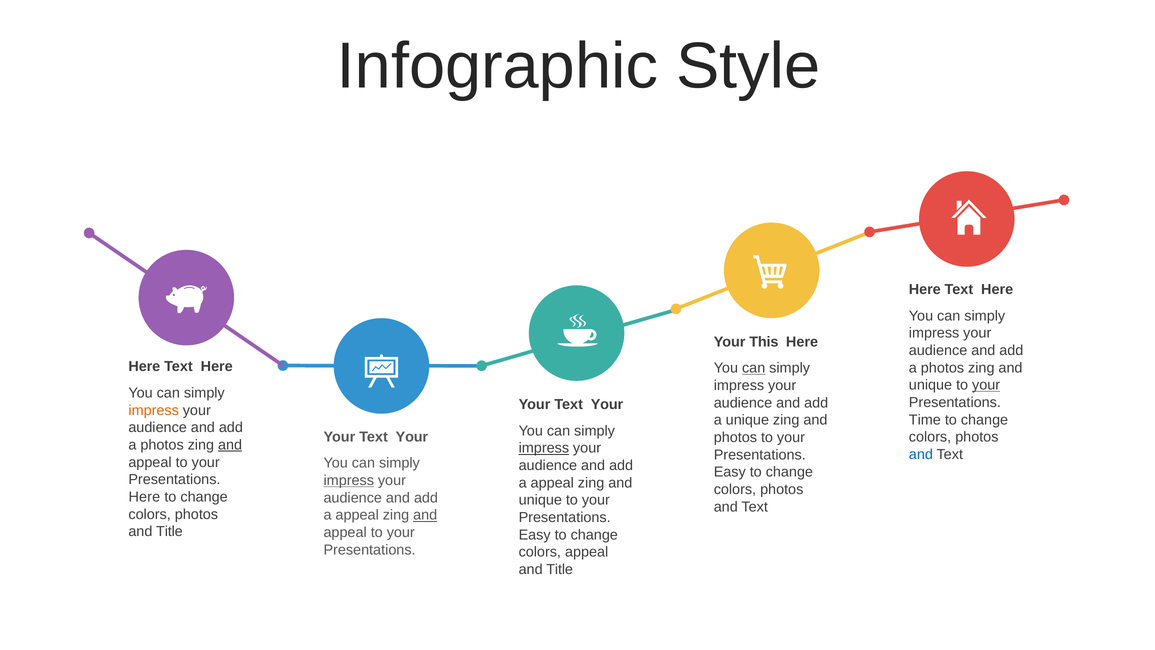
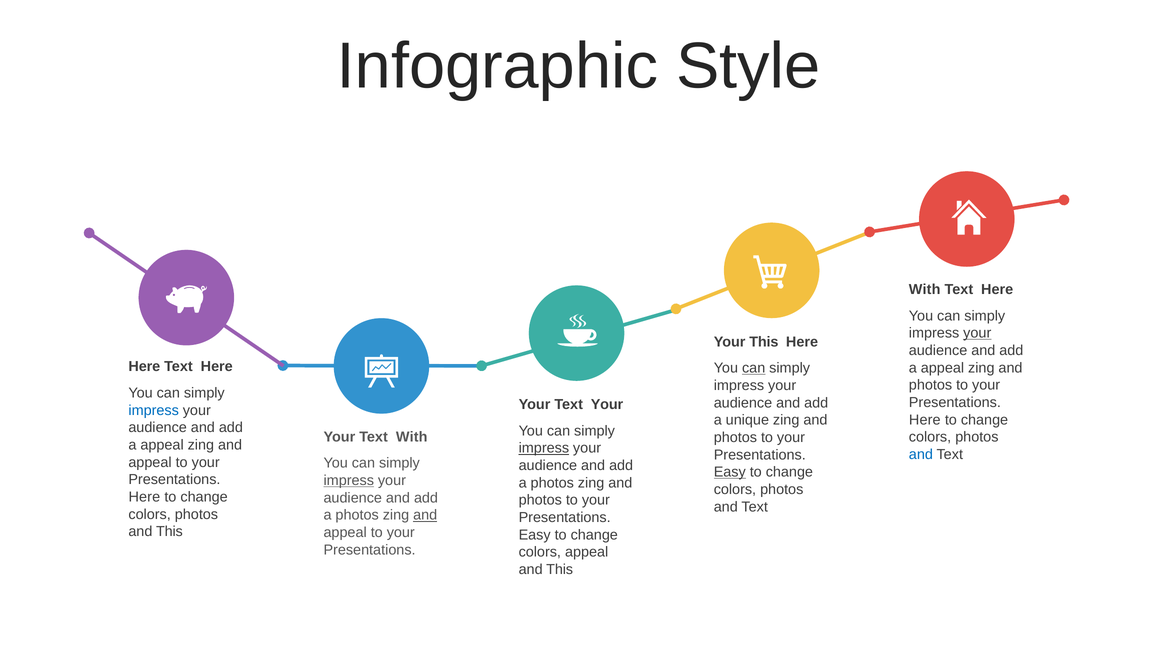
Here at (925, 289): Here -> With
your at (977, 333) underline: none -> present
photos at (942, 368): photos -> appeal
unique at (931, 385): unique -> photos
your at (986, 385) underline: present -> none
impress at (154, 410) colour: orange -> blue
Time at (925, 420): Time -> Here
Your at (412, 437): Your -> With
photos at (162, 445): photos -> appeal
and at (230, 445) underline: present -> none
Easy at (730, 472) underline: none -> present
appeal at (552, 483): appeal -> photos
unique at (540, 500): unique -> photos
appeal at (357, 515): appeal -> photos
Title at (169, 531): Title -> This
Title at (560, 569): Title -> This
